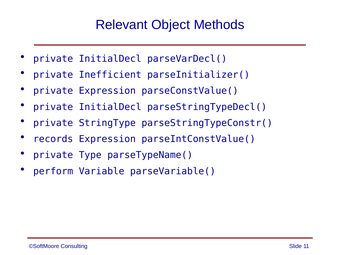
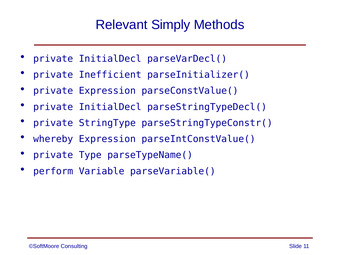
Object: Object -> Simply
records: records -> whereby
